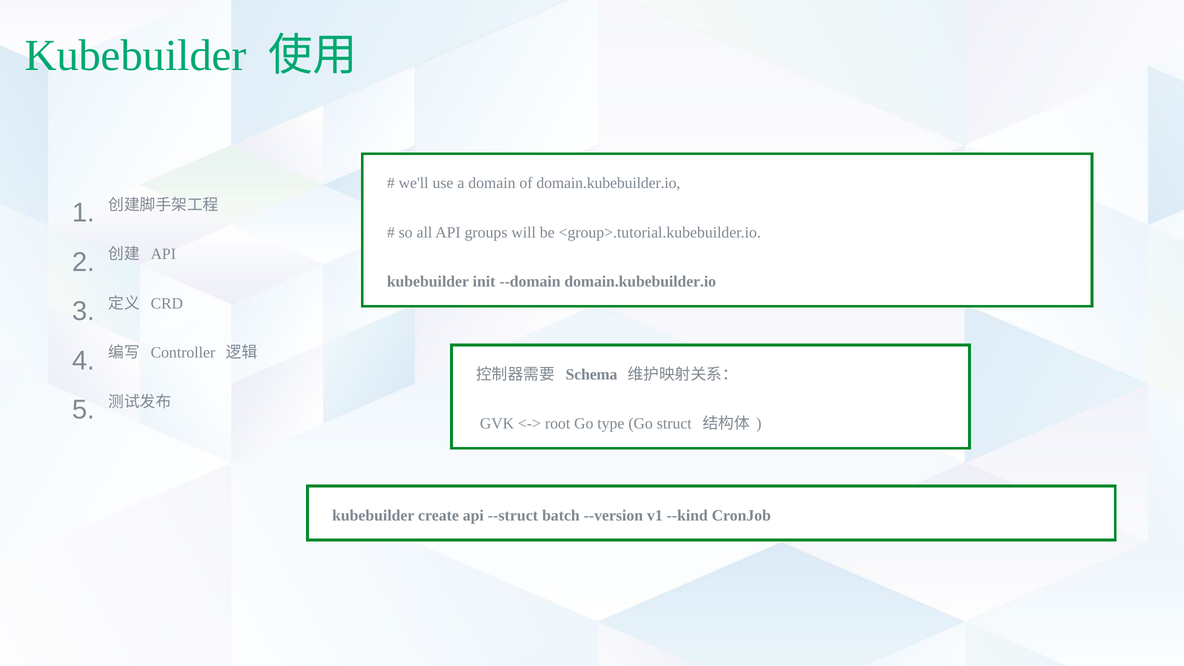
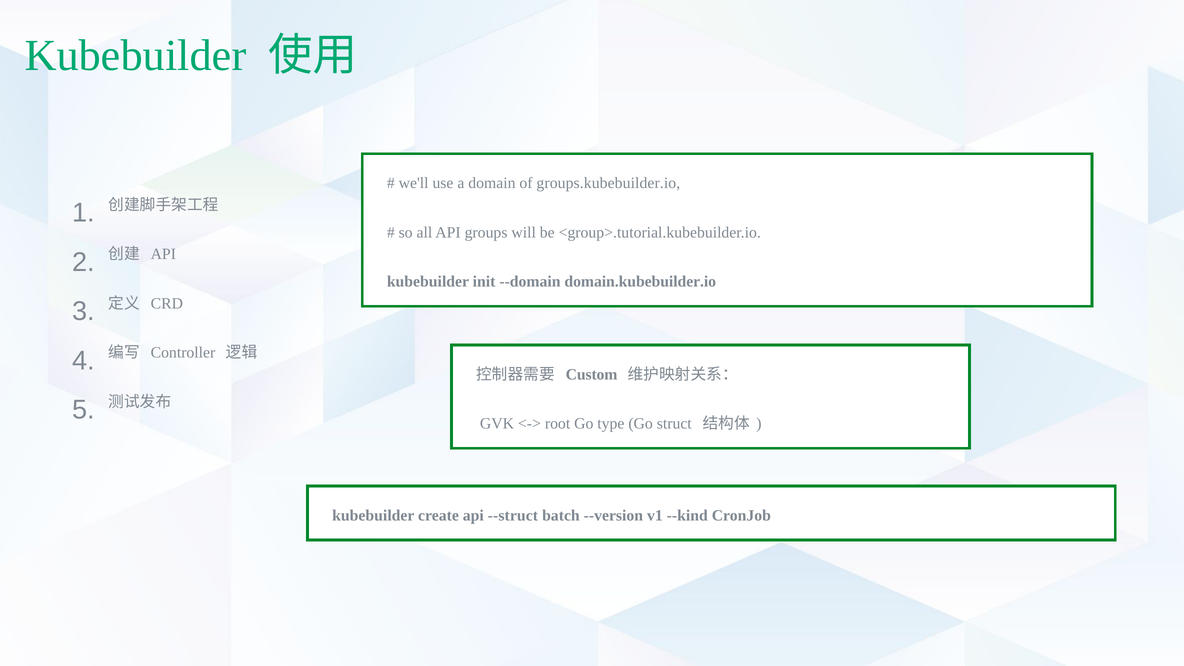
of domain.kubebuilder.io: domain.kubebuilder.io -> groups.kubebuilder.io
Schema: Schema -> Custom
